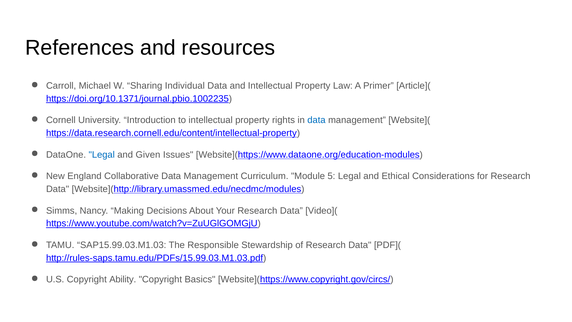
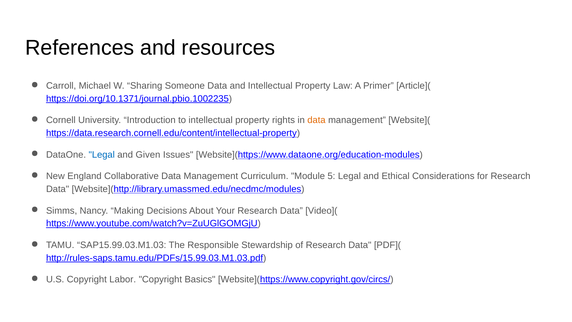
Individual: Individual -> Someone
data at (316, 120) colour: blue -> orange
Ability: Ability -> Labor
